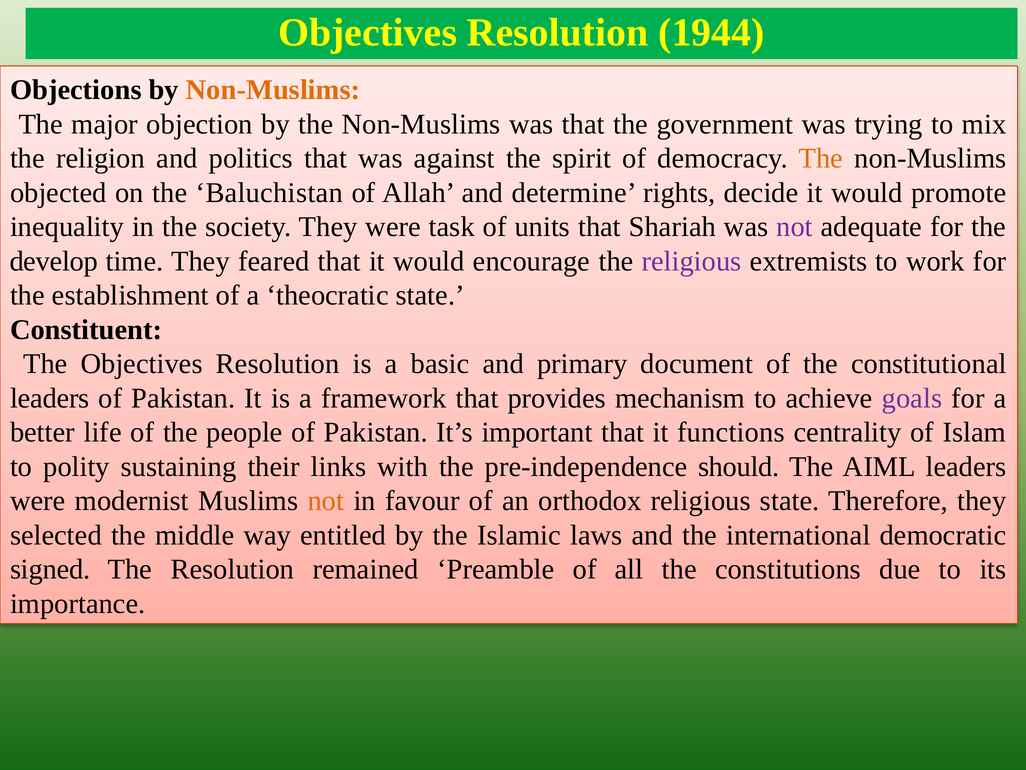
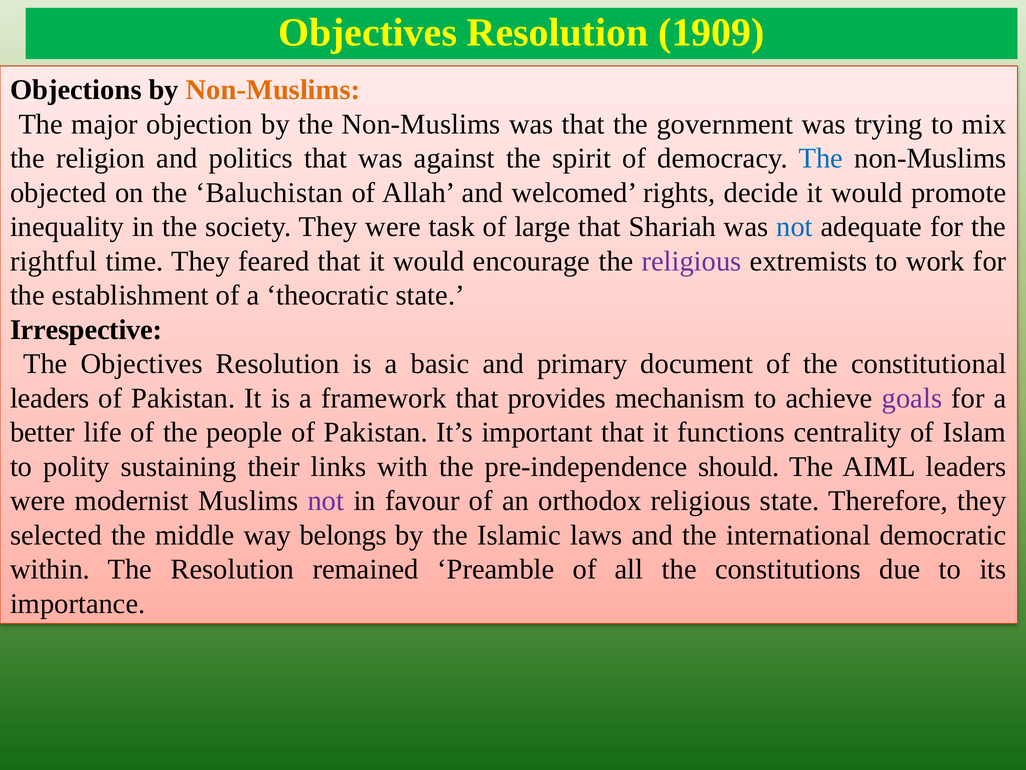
1944: 1944 -> 1909
The at (821, 158) colour: orange -> blue
determine: determine -> welcomed
units: units -> large
not at (795, 227) colour: purple -> blue
develop: develop -> rightful
Constituent: Constituent -> Irrespective
not at (326, 501) colour: orange -> purple
entitled: entitled -> belongs
signed: signed -> within
